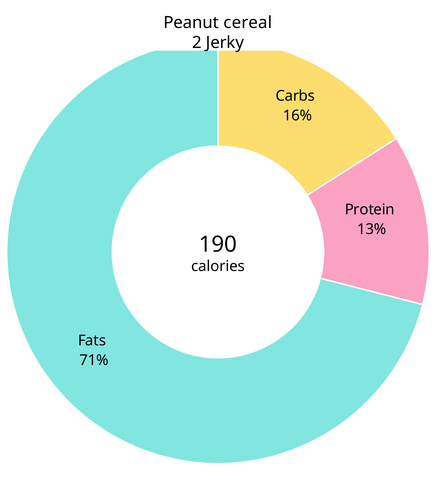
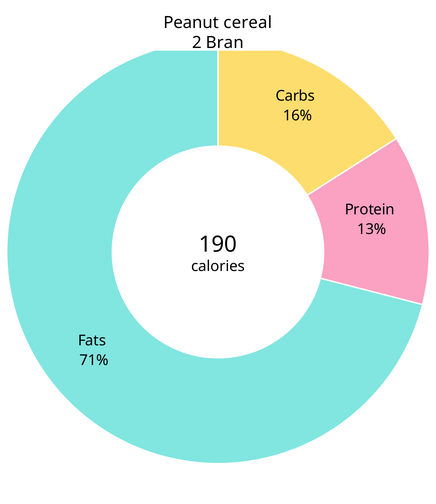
Jerky: Jerky -> Bran
